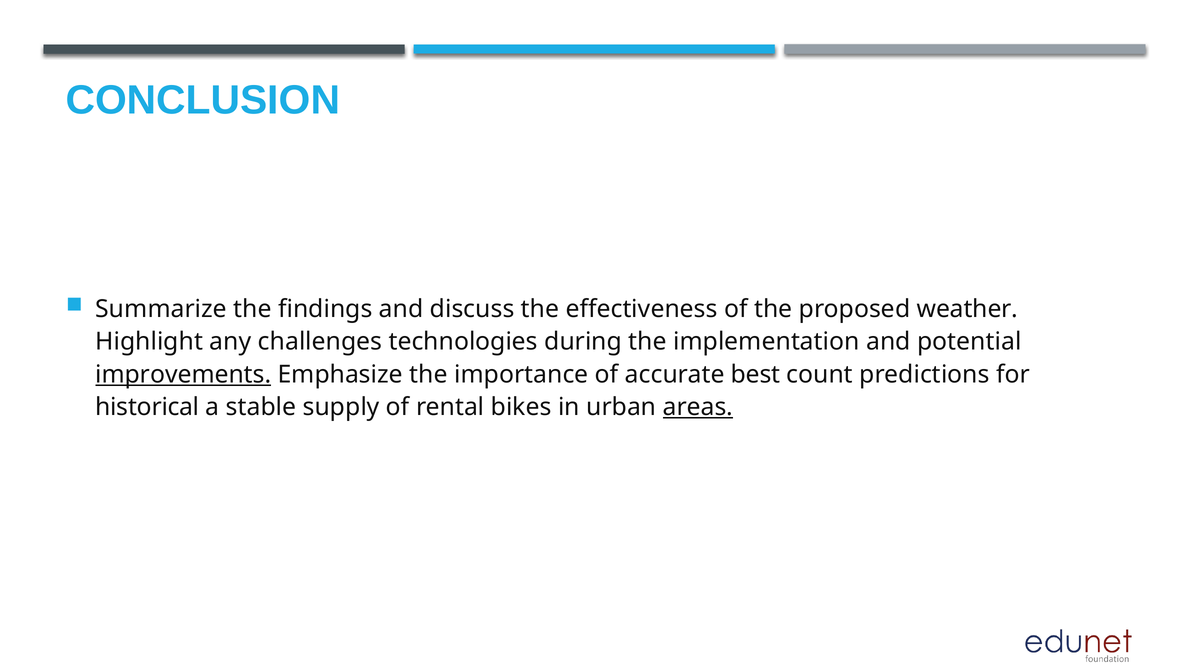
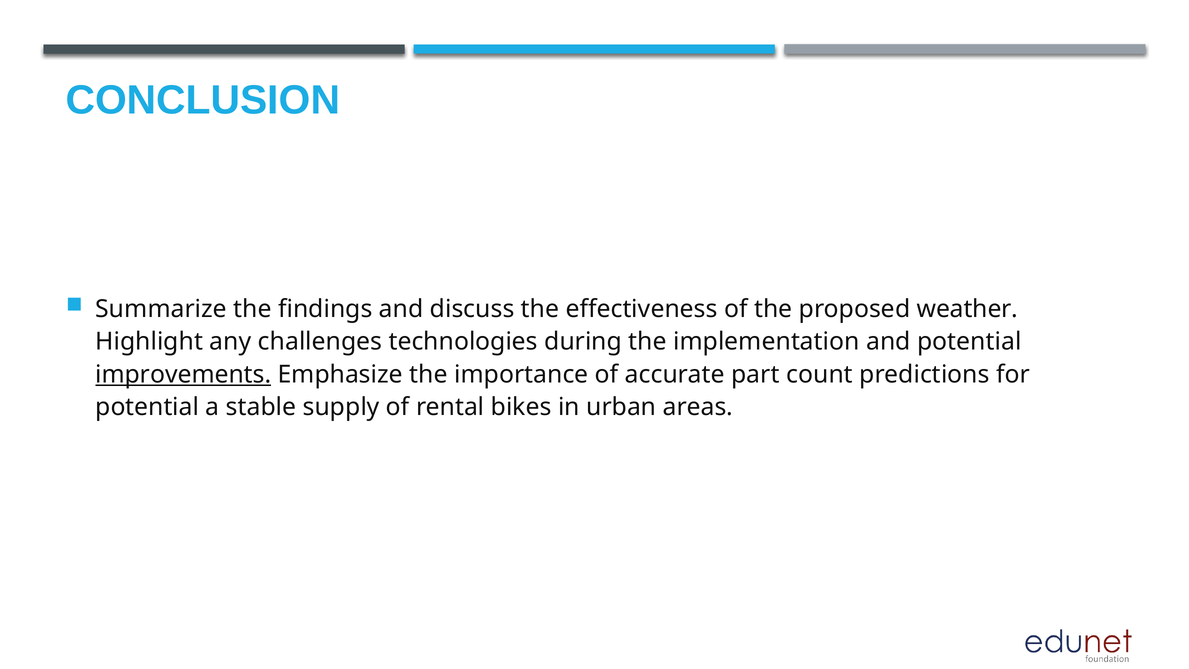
best: best -> part
historical at (147, 407): historical -> potential
areas underline: present -> none
